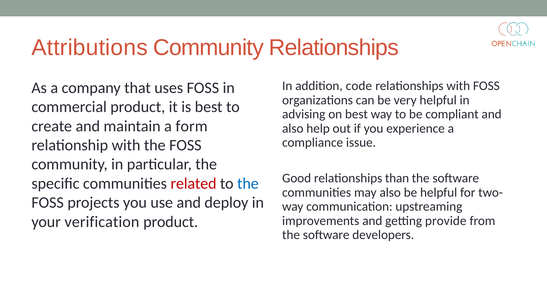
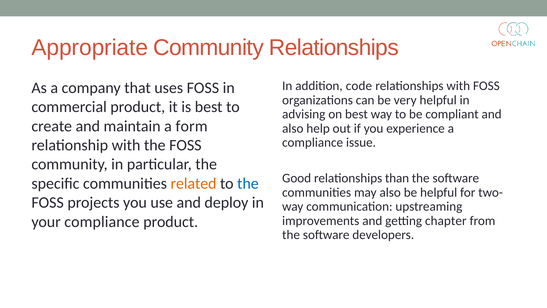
Attributions: Attributions -> Appropriate
related colour: red -> orange
your verification: verification -> compliance
provide: provide -> chapter
